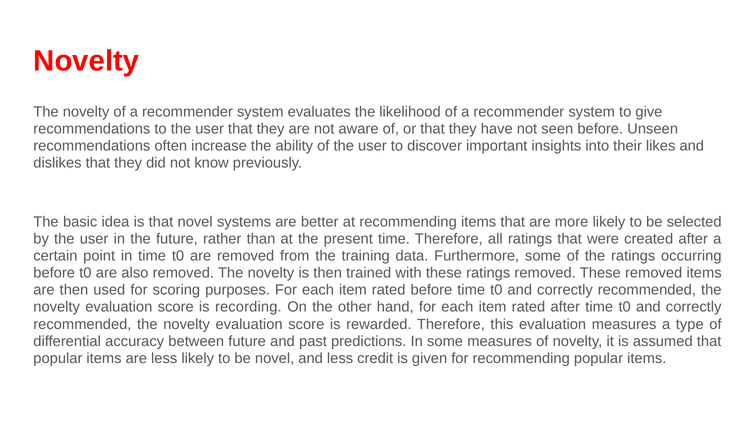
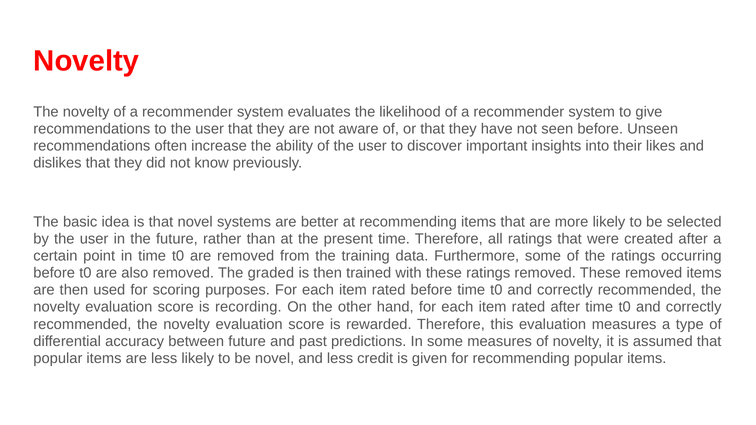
removed The novelty: novelty -> graded
